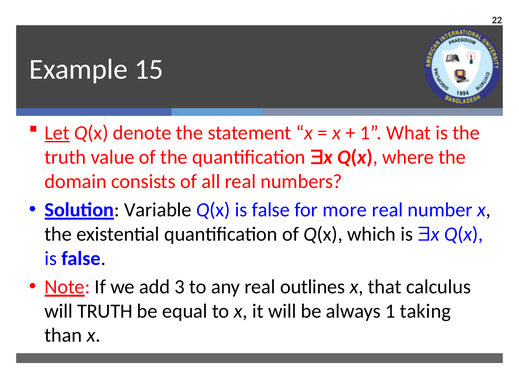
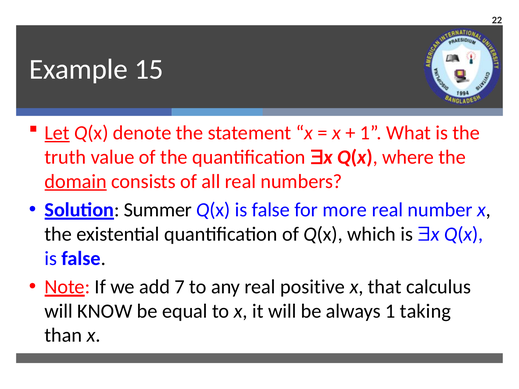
domain underline: none -> present
Variable: Variable -> Summer
3: 3 -> 7
outlines: outlines -> positive
will TRUTH: TRUTH -> KNOW
